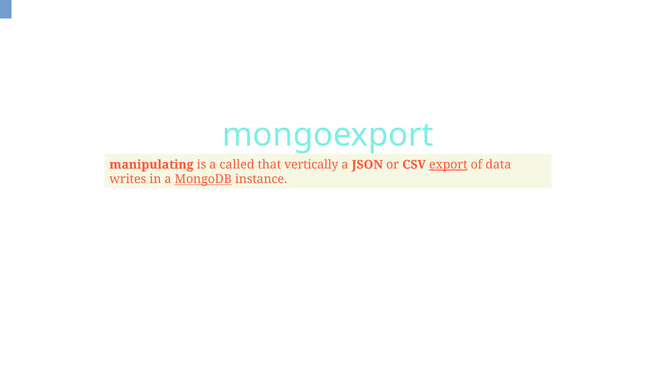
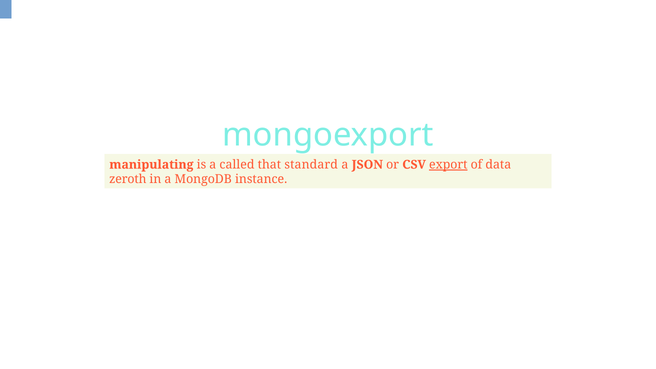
vertically: vertically -> standard
writes: writes -> zeroth
MongoDB underline: present -> none
